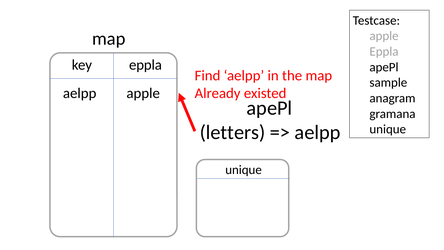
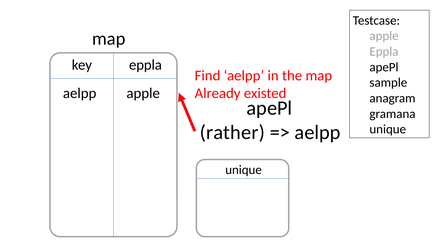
letters: letters -> rather
